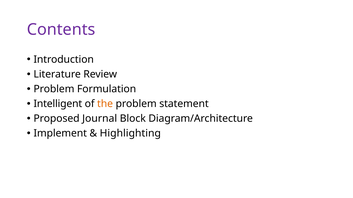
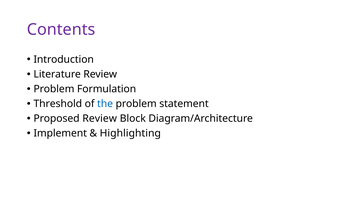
Intelligent: Intelligent -> Threshold
the colour: orange -> blue
Proposed Journal: Journal -> Review
